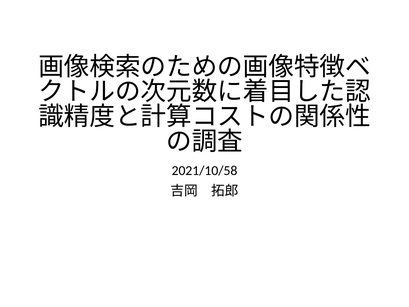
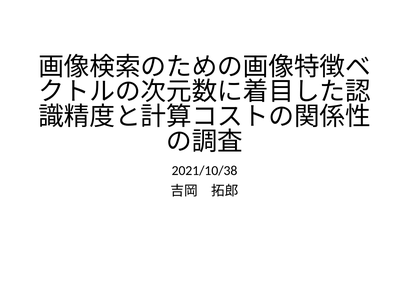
2021/10/58: 2021/10/58 -> 2021/10/38
